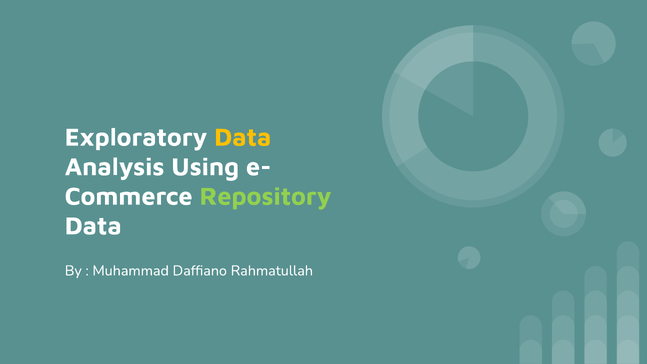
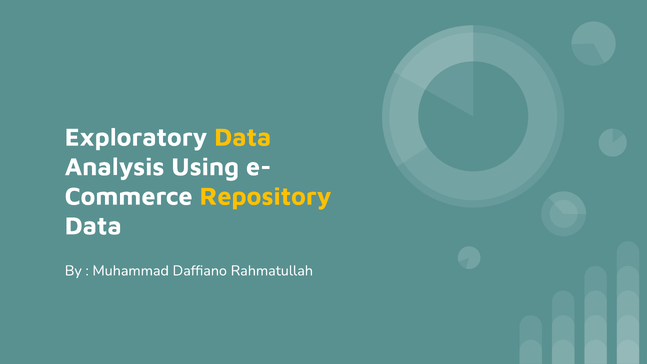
Repository colour: light green -> yellow
